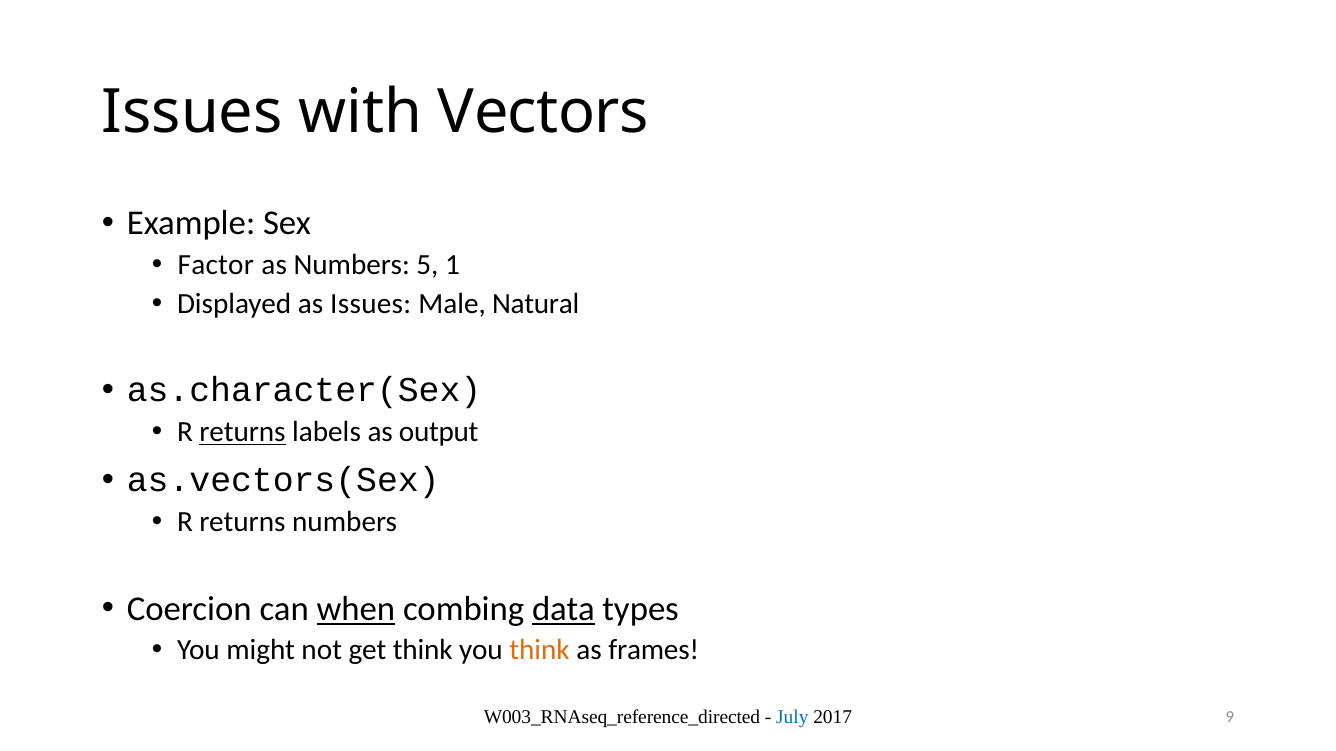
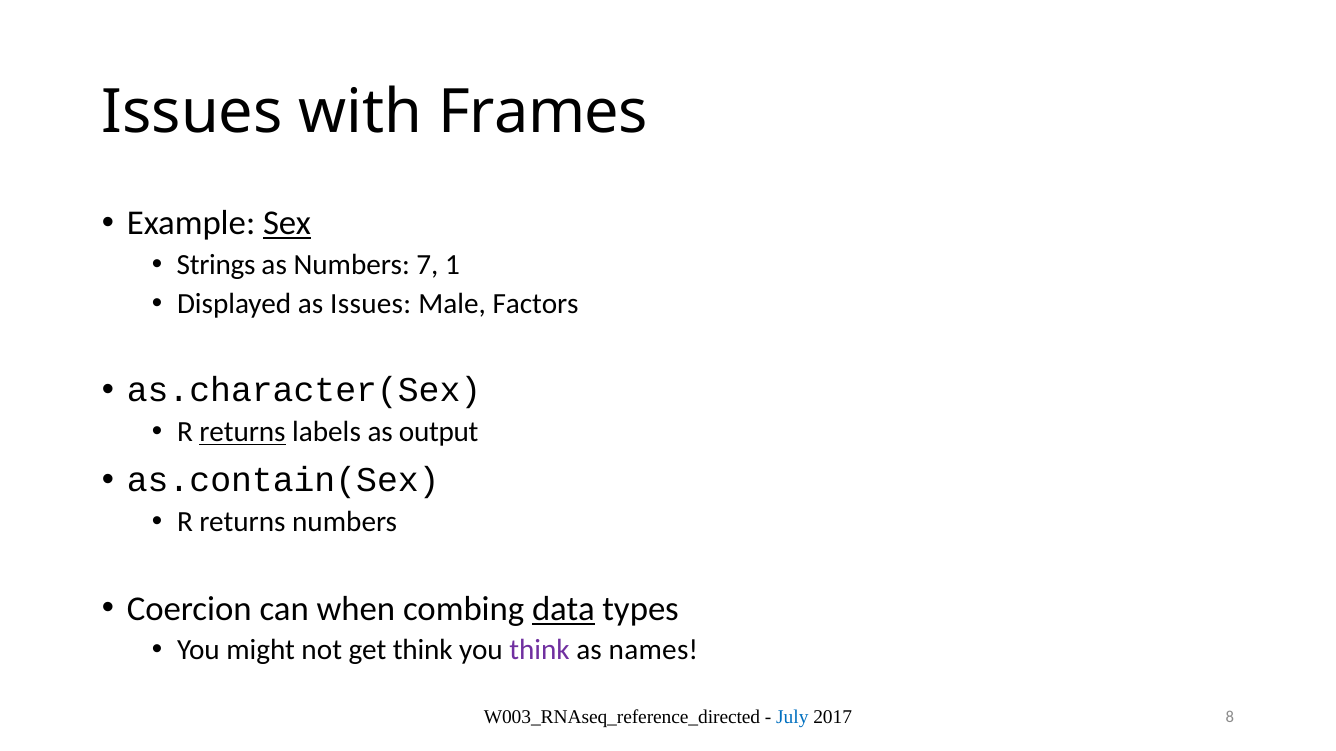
Vectors: Vectors -> Frames
Sex underline: none -> present
Factor: Factor -> Strings
5: 5 -> 7
Natural: Natural -> Factors
as.vectors(Sex: as.vectors(Sex -> as.contain(Sex
when underline: present -> none
think at (540, 651) colour: orange -> purple
frames: frames -> names
9: 9 -> 8
